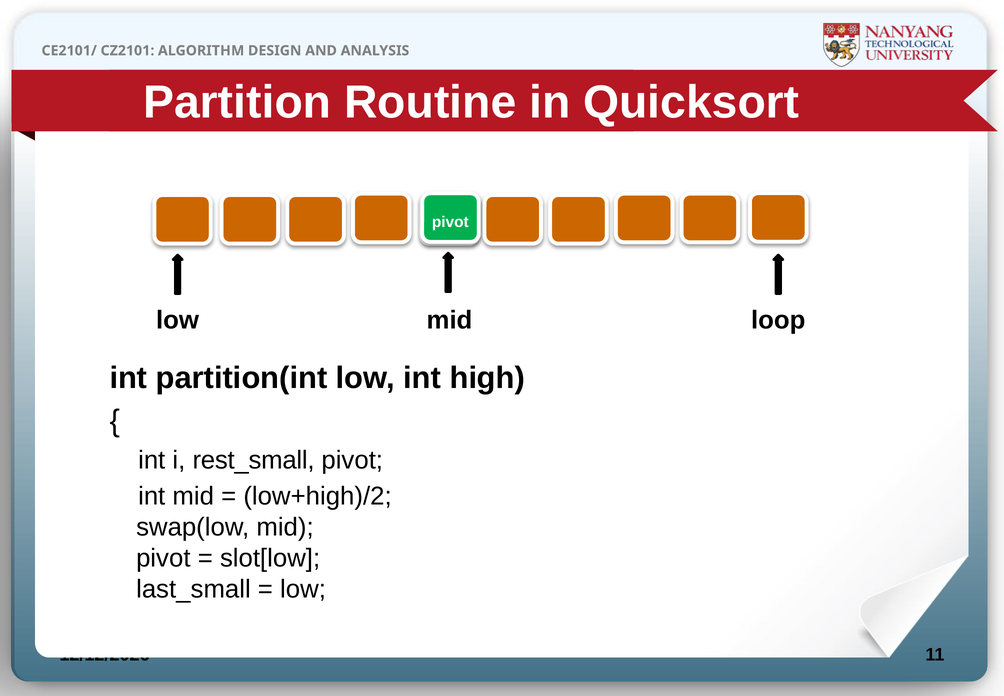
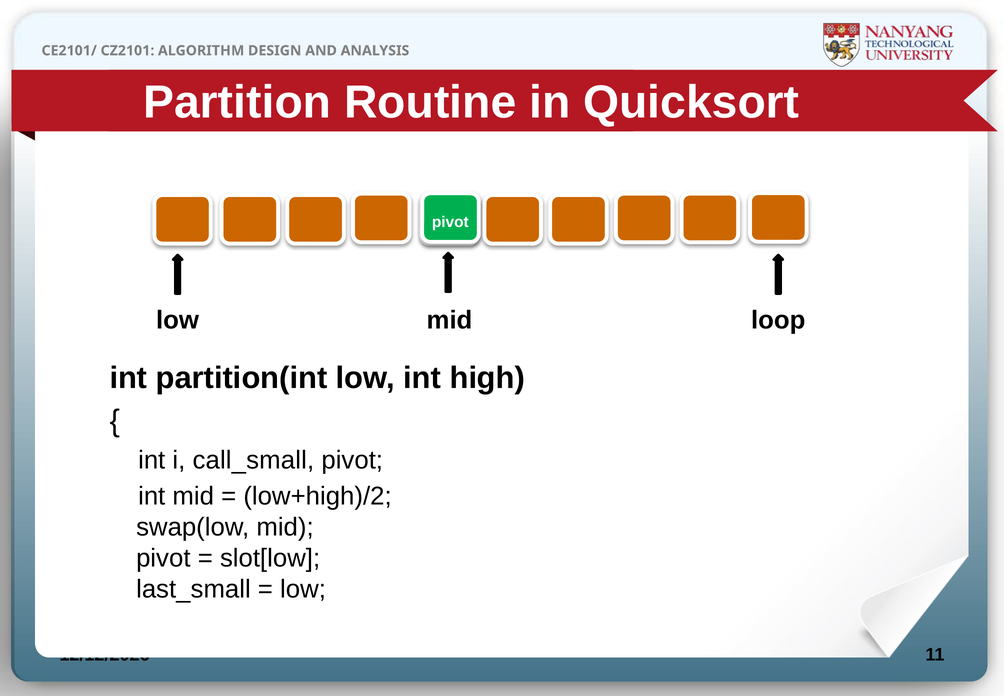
rest_small: rest_small -> call_small
